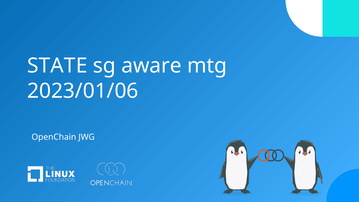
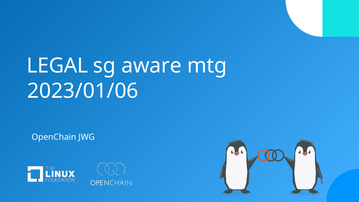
STATE: STATE -> LEGAL
